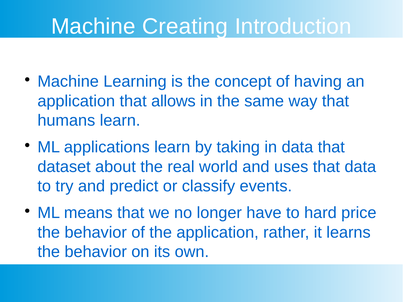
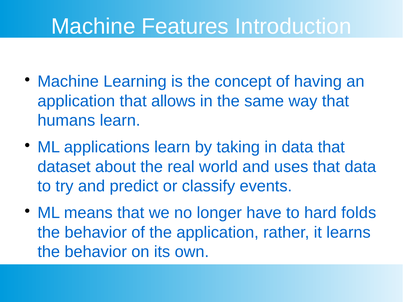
Creating: Creating -> Features
price: price -> folds
